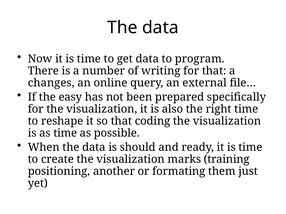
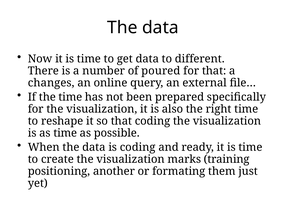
program: program -> different
writing: writing -> poured
the easy: easy -> time
is should: should -> coding
